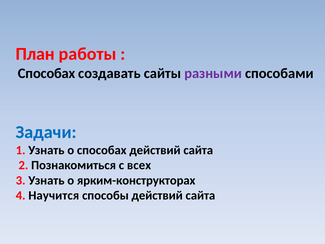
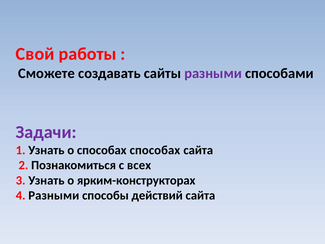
План: План -> Свой
Способах at (47, 73): Способах -> Сможете
Задачи colour: blue -> purple
способах действий: действий -> способах
4 Научится: Научится -> Разными
